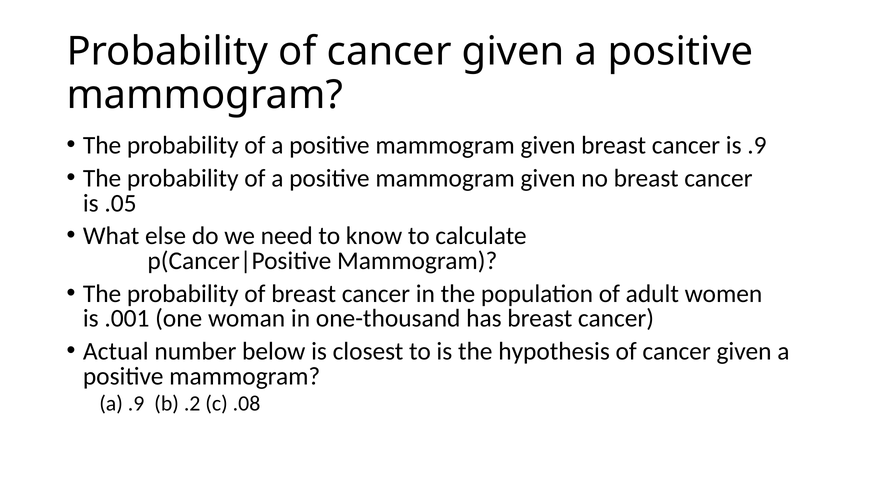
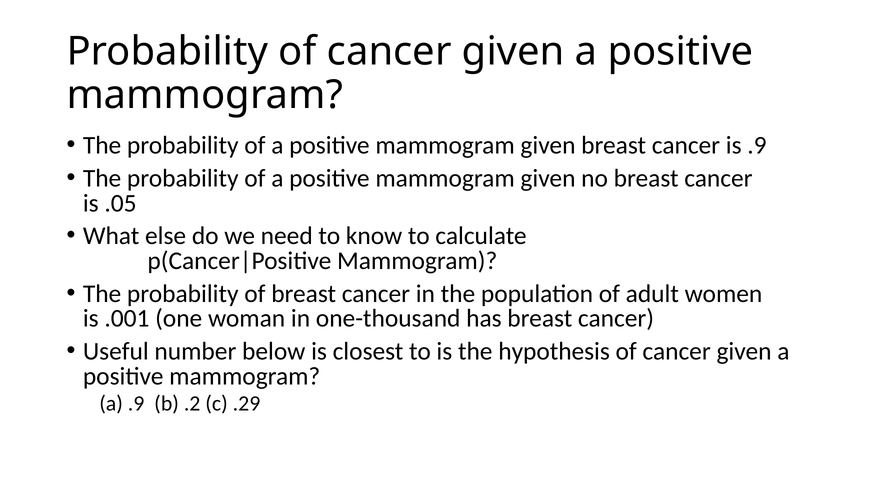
Actual: Actual -> Useful
.08: .08 -> .29
